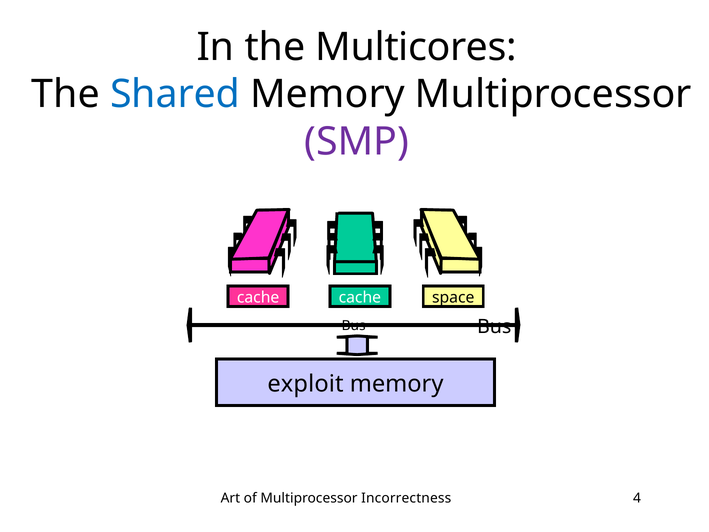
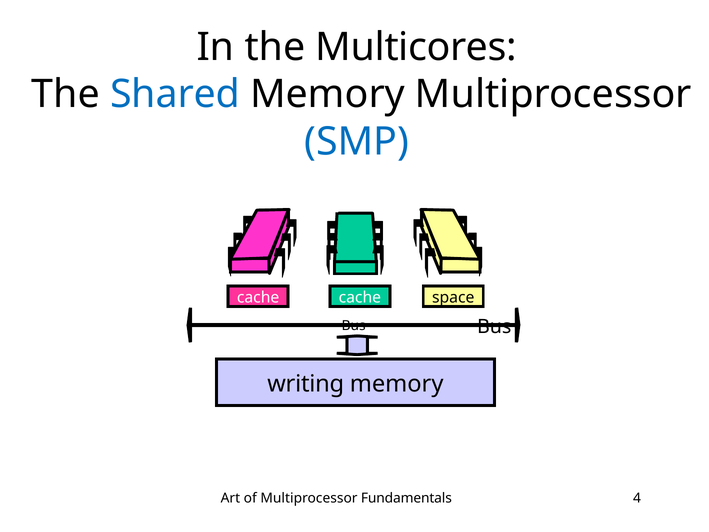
SMP colour: purple -> blue
exploit: exploit -> writing
Incorrectness: Incorrectness -> Fundamentals
